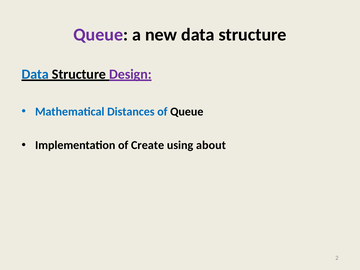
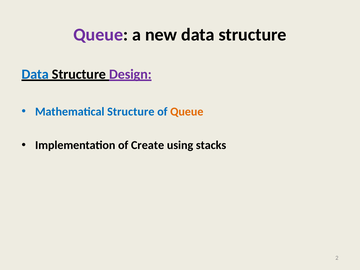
Mathematical Distances: Distances -> Structure
Queue at (187, 112) colour: black -> orange
about: about -> stacks
